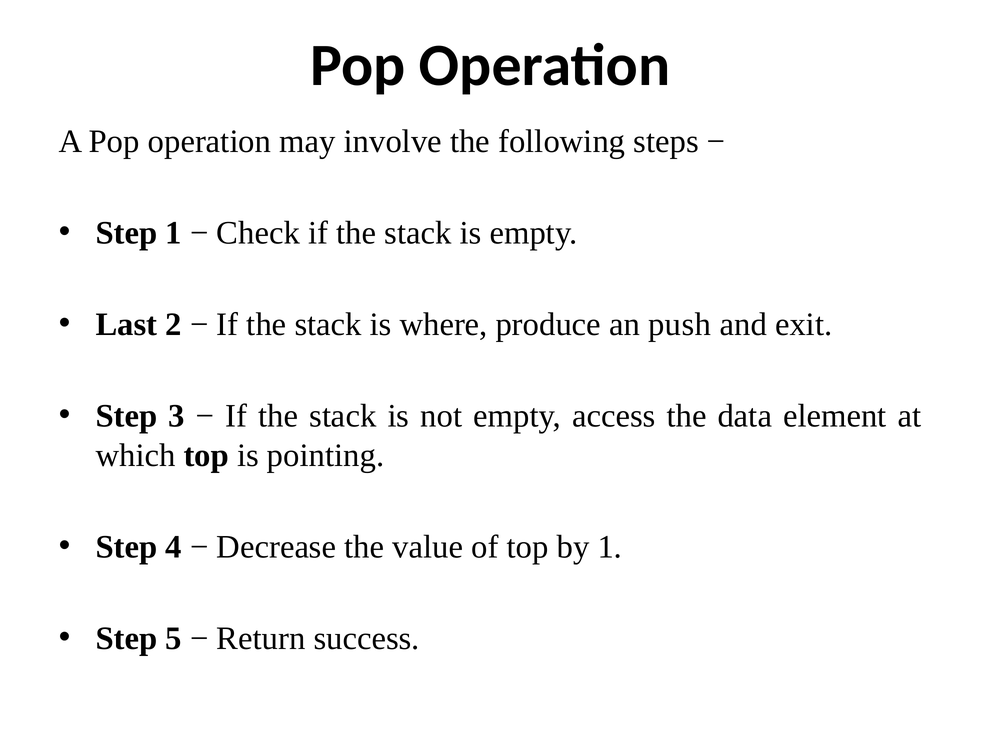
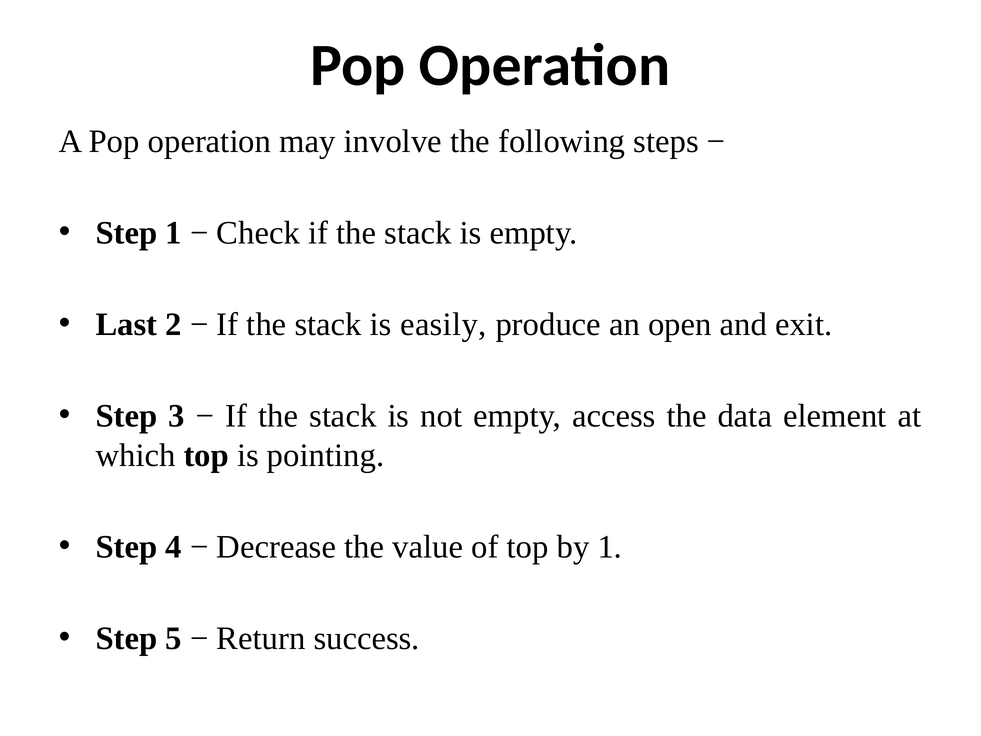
where: where -> easily
push: push -> open
